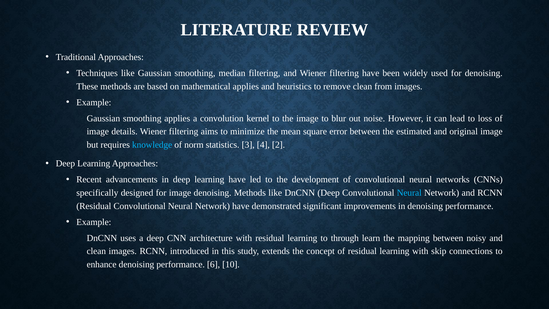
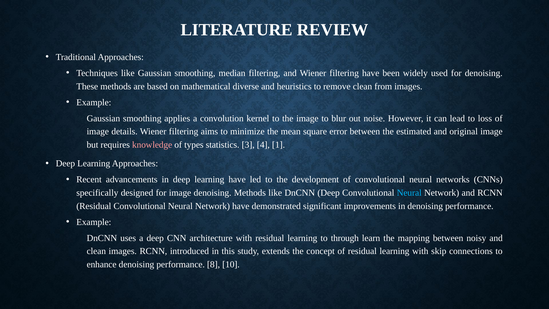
mathematical applies: applies -> diverse
knowledge colour: light blue -> pink
norm: norm -> types
2: 2 -> 1
6: 6 -> 8
